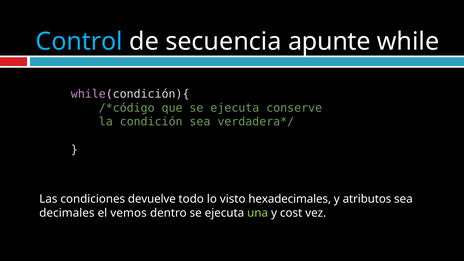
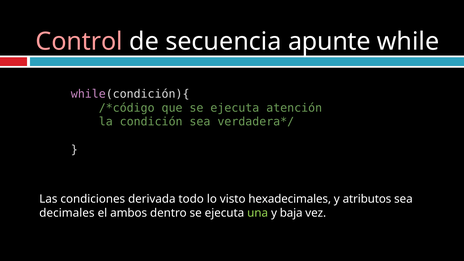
Control colour: light blue -> pink
conserve: conserve -> atención
devuelve: devuelve -> derivada
vemos: vemos -> ambos
cost: cost -> baja
